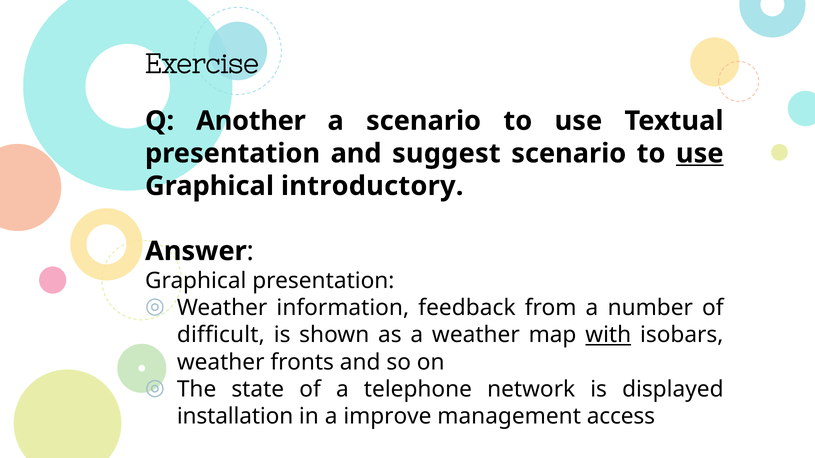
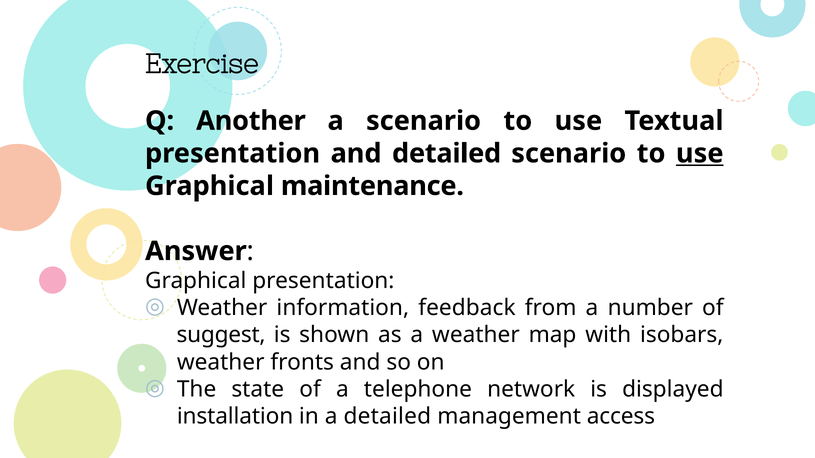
and suggest: suggest -> detailed
introductory: introductory -> maintenance
difficult: difficult -> suggest
with underline: present -> none
a improve: improve -> detailed
